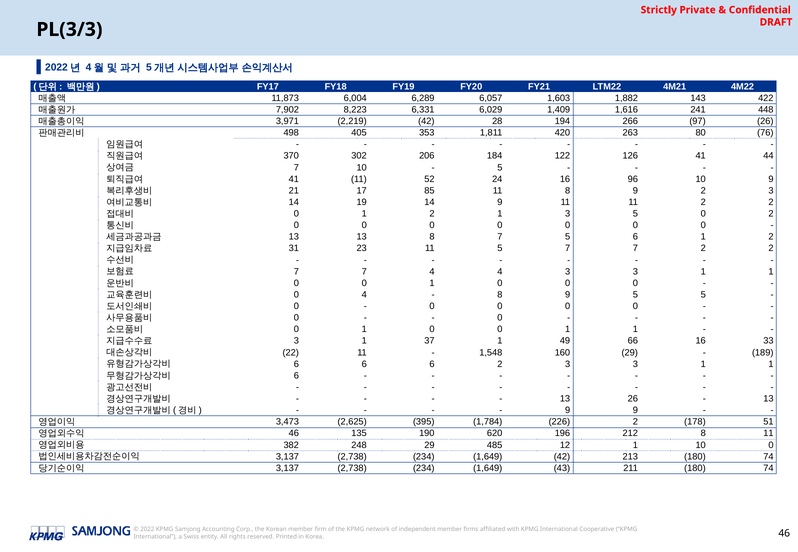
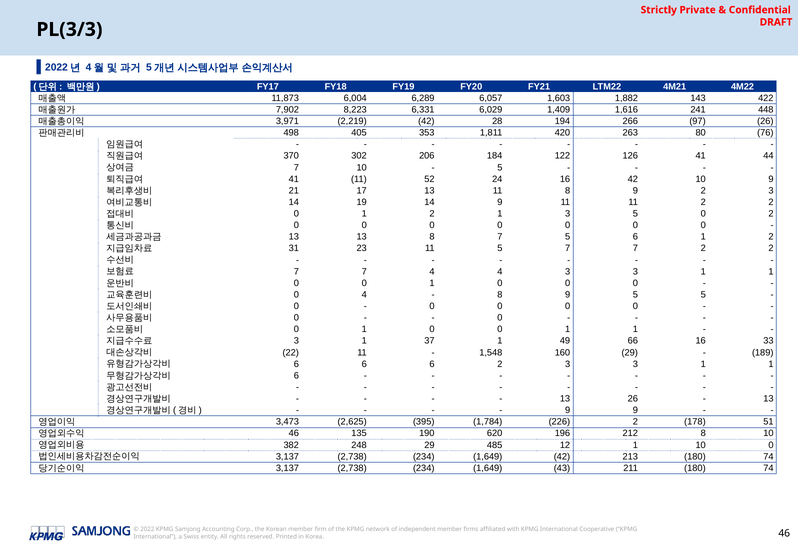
16 96: 96 -> 42
17 85: 85 -> 13
8 11: 11 -> 10
